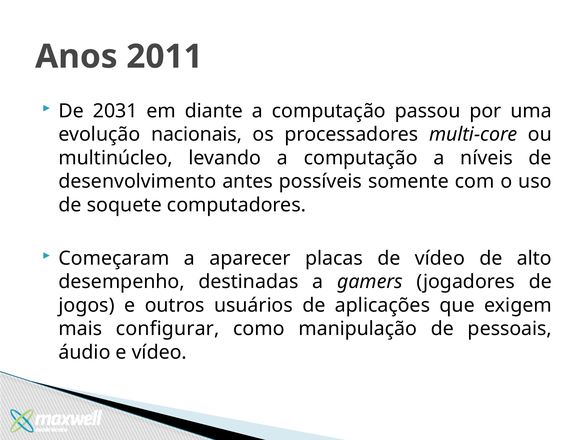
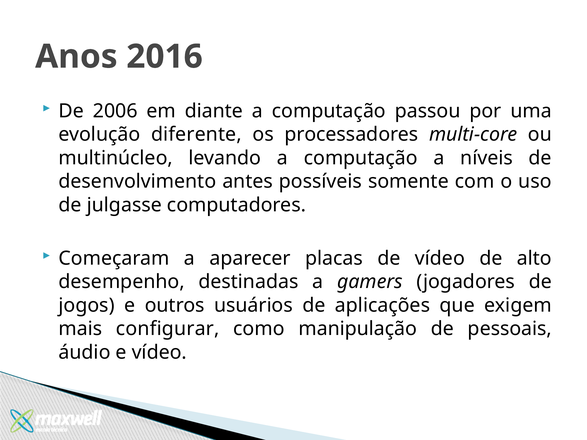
2011: 2011 -> 2016
2031: 2031 -> 2006
nacionais: nacionais -> diferente
soquete: soquete -> julgasse
